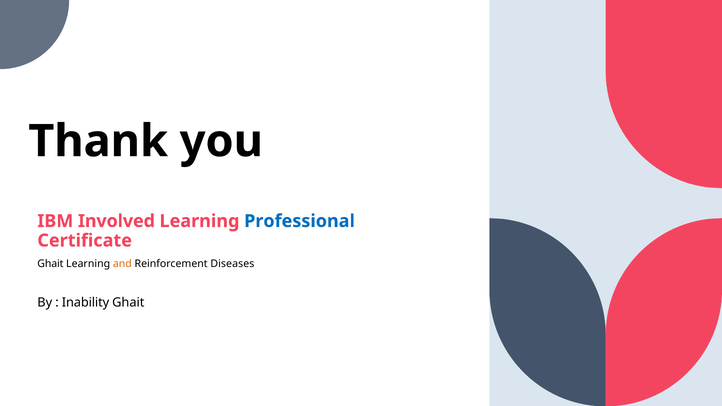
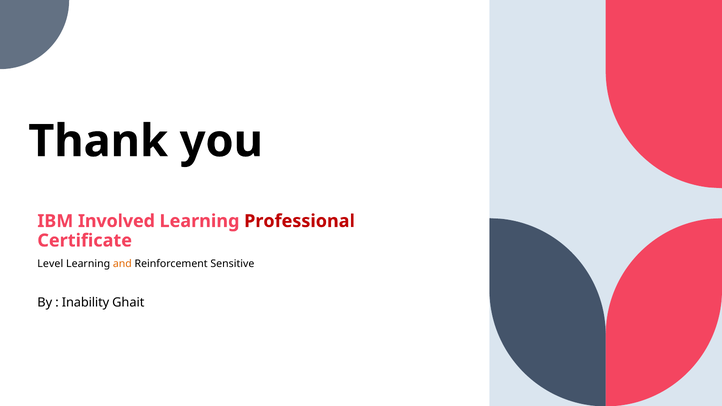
Professional colour: blue -> red
Ghait at (50, 264): Ghait -> Level
Diseases: Diseases -> Sensitive
